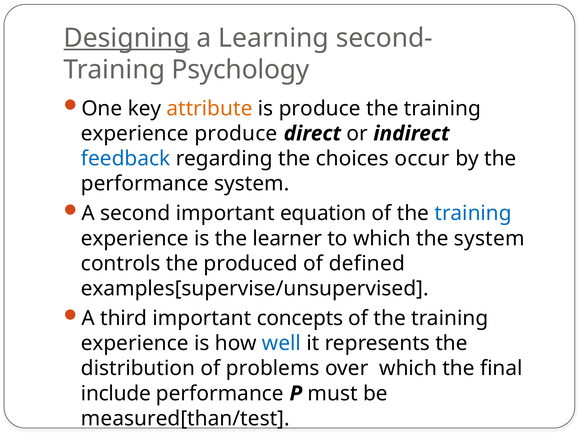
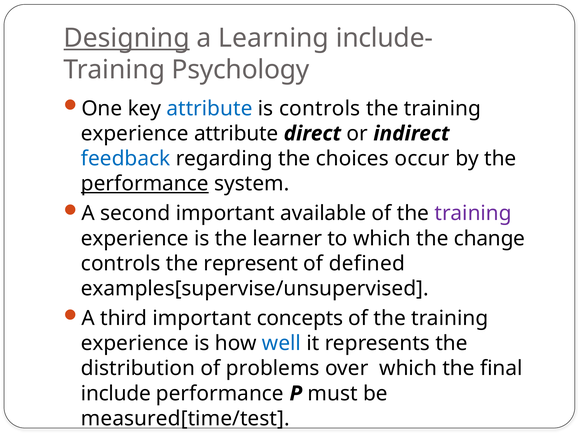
second-: second- -> include-
attribute at (209, 109) colour: orange -> blue
is produce: produce -> controls
experience produce: produce -> attribute
performance at (145, 184) underline: none -> present
equation: equation -> available
training at (473, 214) colour: blue -> purple
the system: system -> change
produced: produced -> represent
measured[than/test: measured[than/test -> measured[time/test
